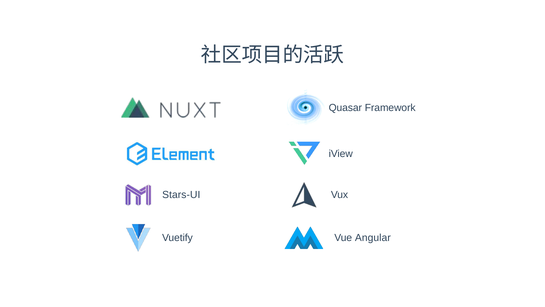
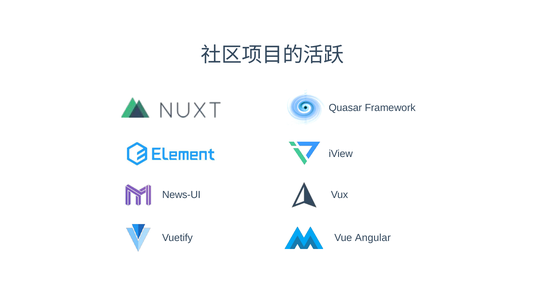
Stars-UI: Stars-UI -> News-UI
